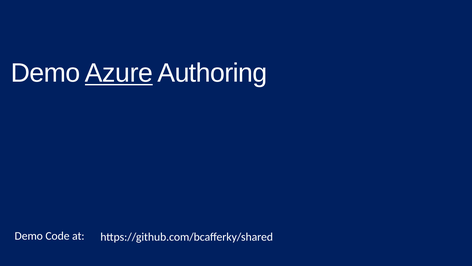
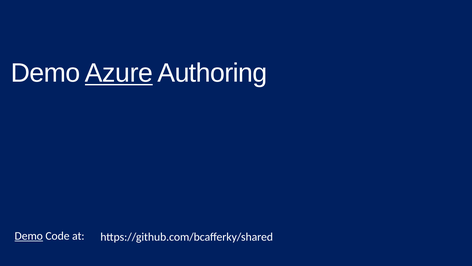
Demo at (29, 236) underline: none -> present
